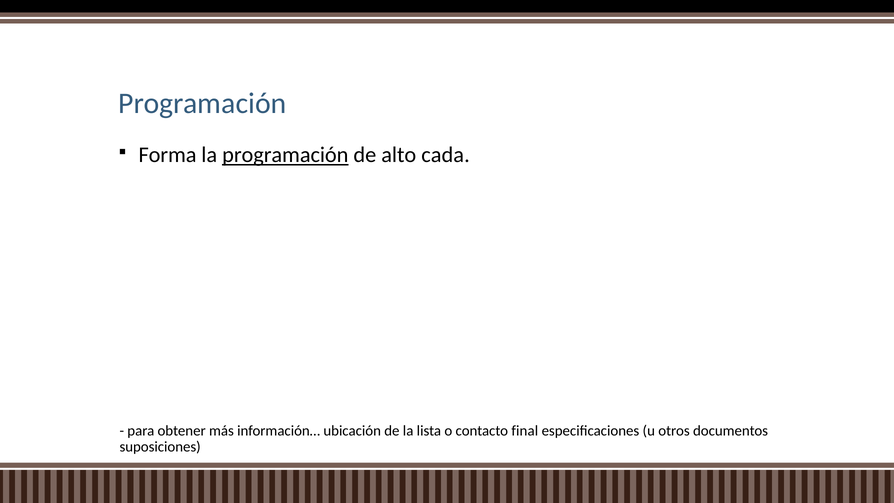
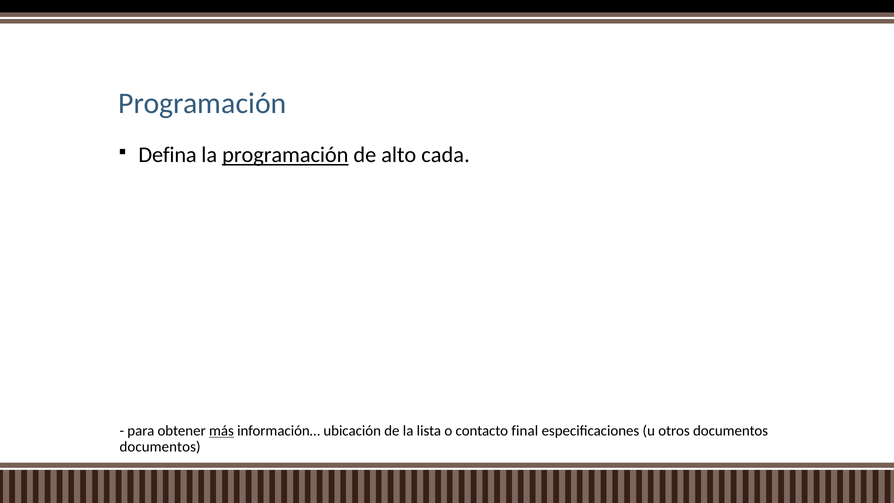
Forma: Forma -> Defina
más underline: none -> present
suposiciones at (160, 447): suposiciones -> documentos
